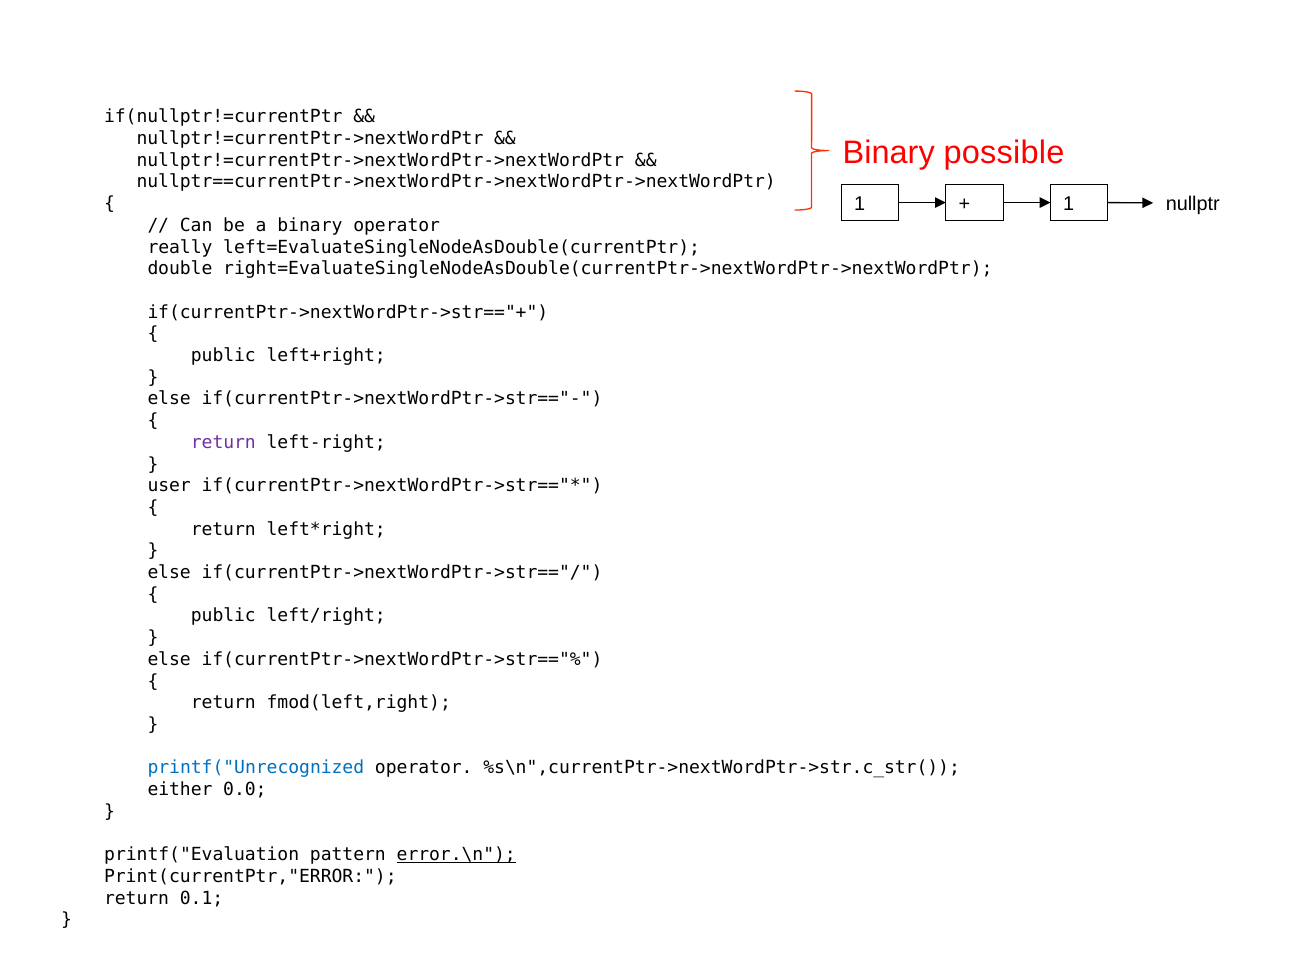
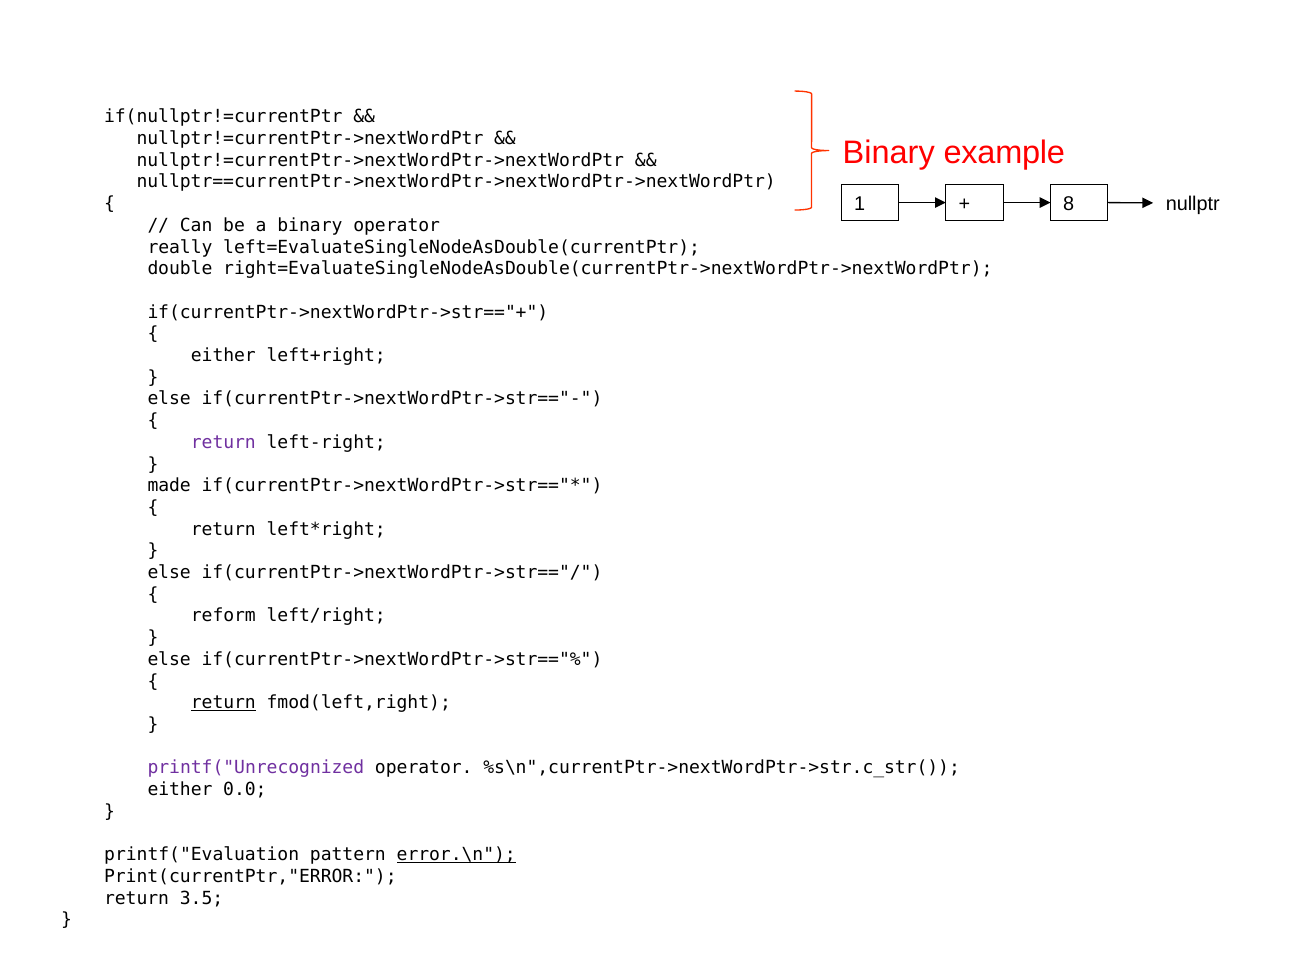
possible: possible -> example
1 at (1069, 204): 1 -> 8
public at (223, 356): public -> either
user: user -> made
public at (223, 616): public -> reform
return at (223, 703) underline: none -> present
printf("Unrecognized colour: blue -> purple
0.1: 0.1 -> 3.5
